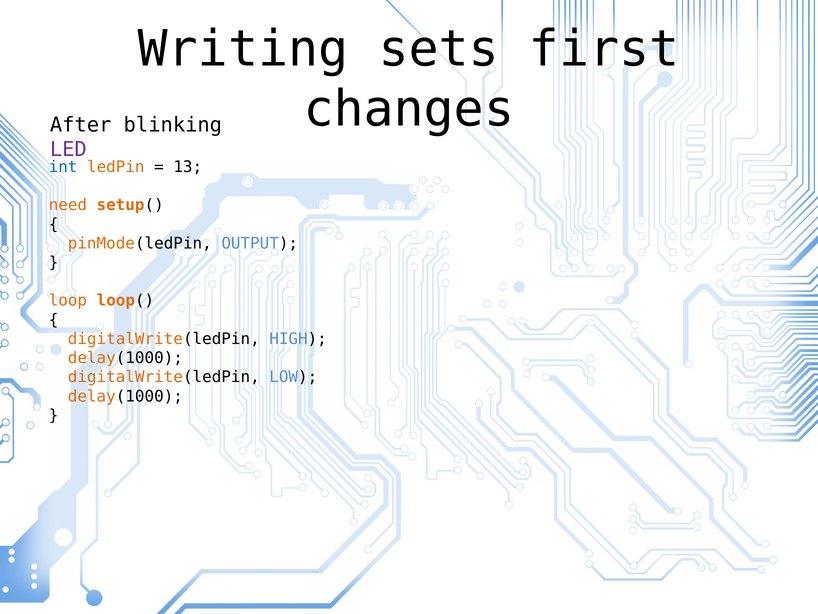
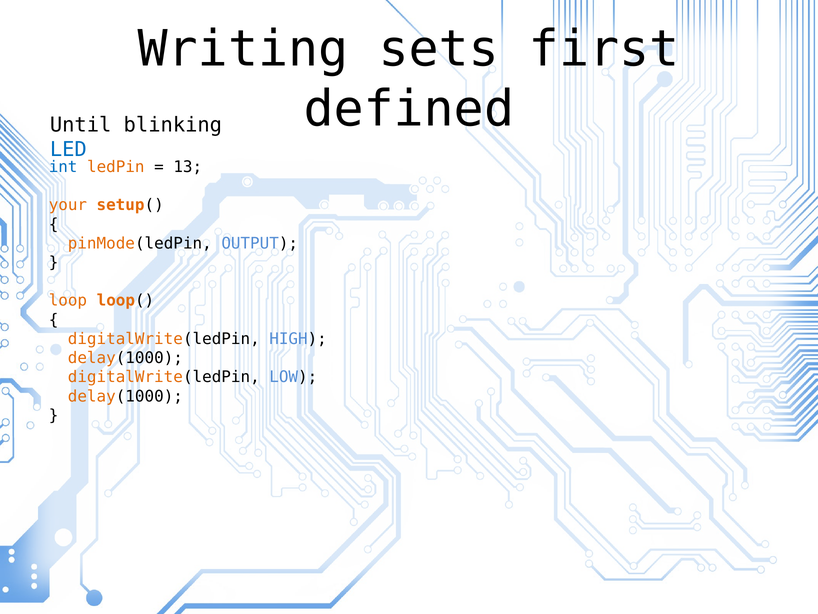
changes: changes -> defined
After: After -> Until
LED colour: purple -> blue
need: need -> your
